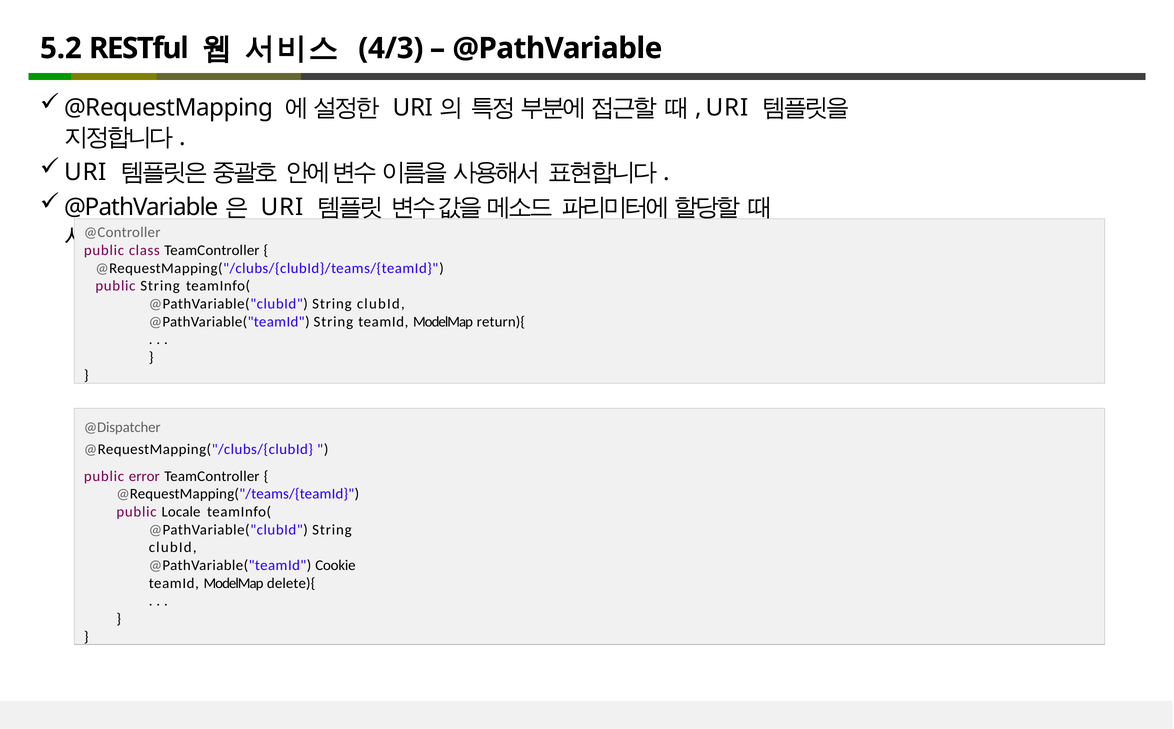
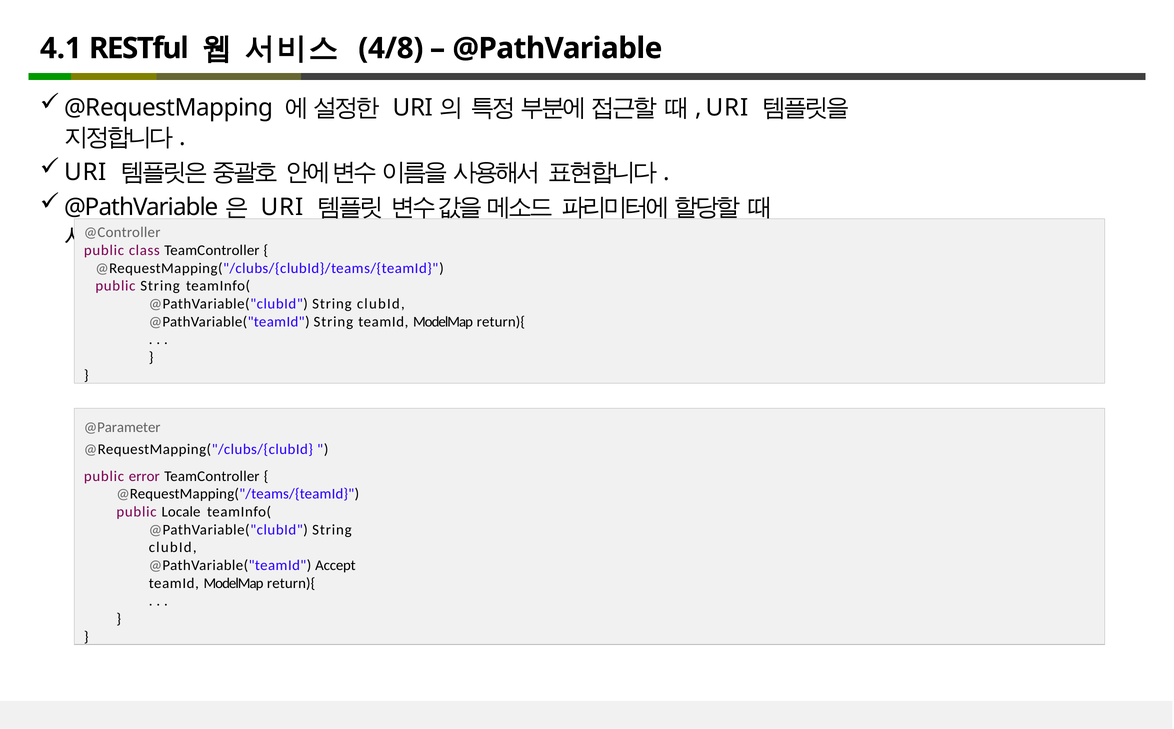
5.2: 5.2 -> 4.1
4/3: 4/3 -> 4/8
@Dispatcher: @Dispatcher -> @Parameter
Cookie: Cookie -> Accept
delete){ at (291, 583): delete){ -> return){
